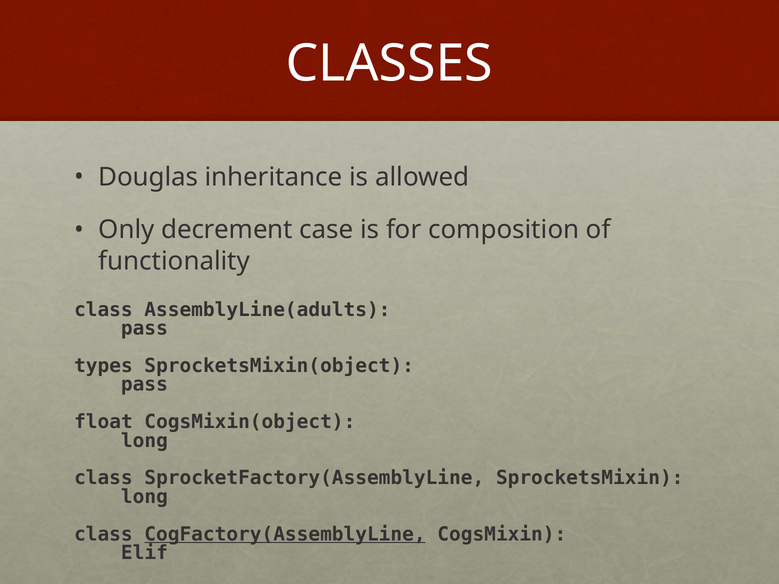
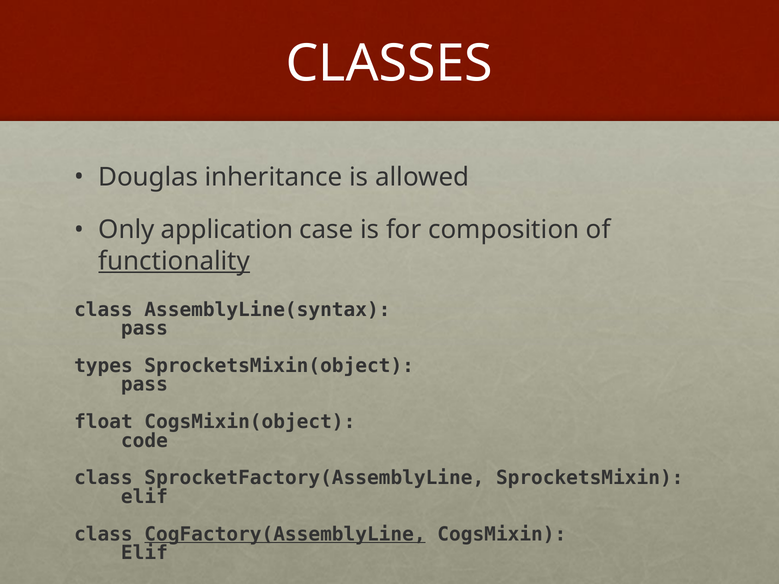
decrement: decrement -> application
functionality underline: none -> present
AssemblyLine(adults: AssemblyLine(adults -> AssemblyLine(syntax
long at (144, 441): long -> code
long at (144, 497): long -> elif
